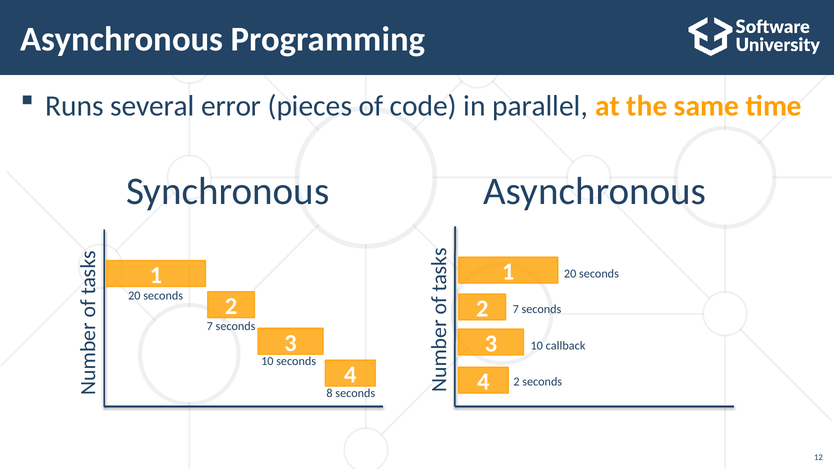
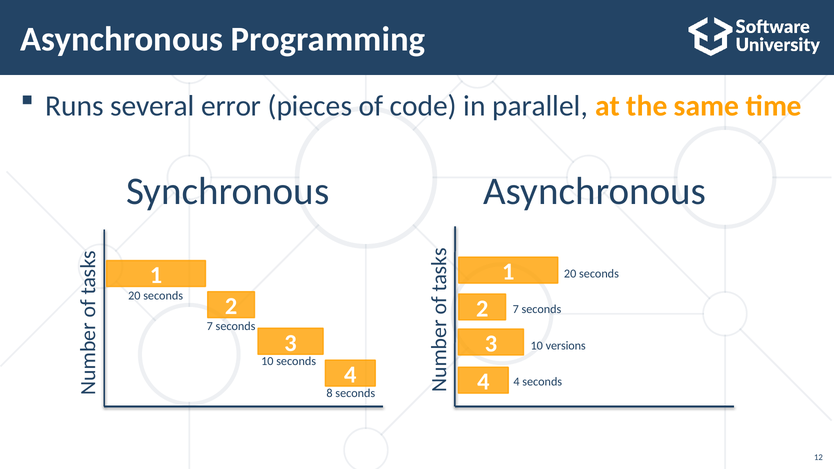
callback: callback -> versions
4 2: 2 -> 4
